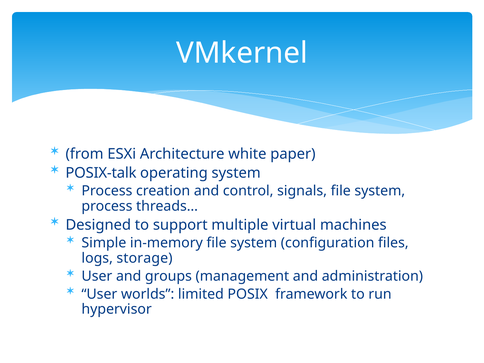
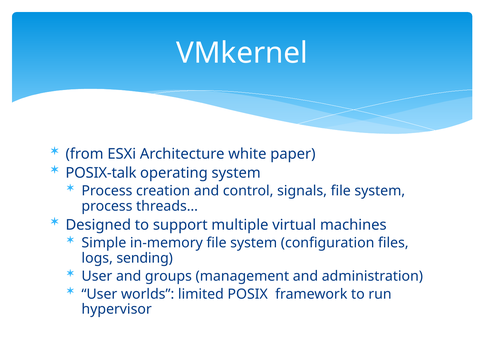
storage: storage -> sending
